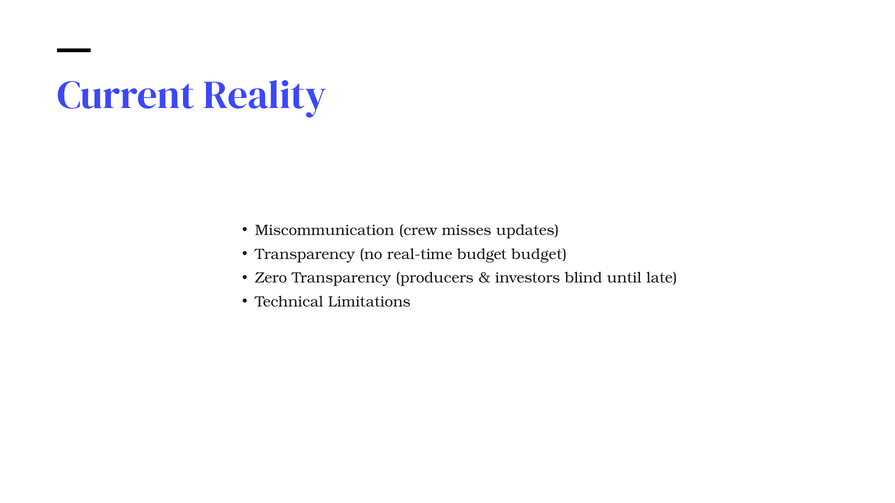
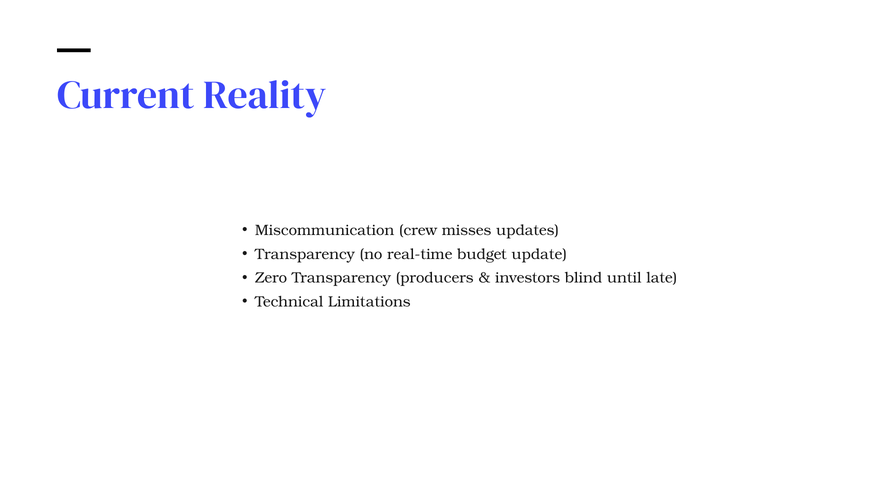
budget budget: budget -> update
